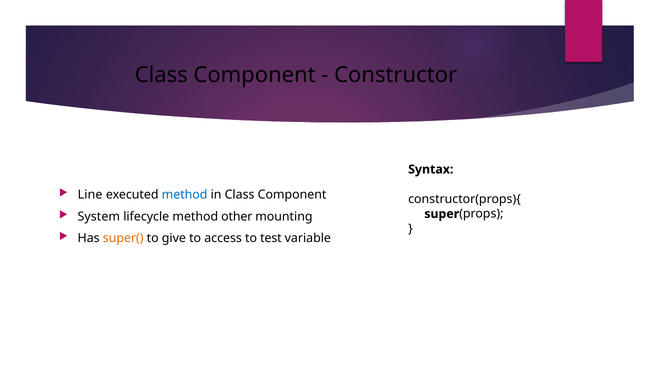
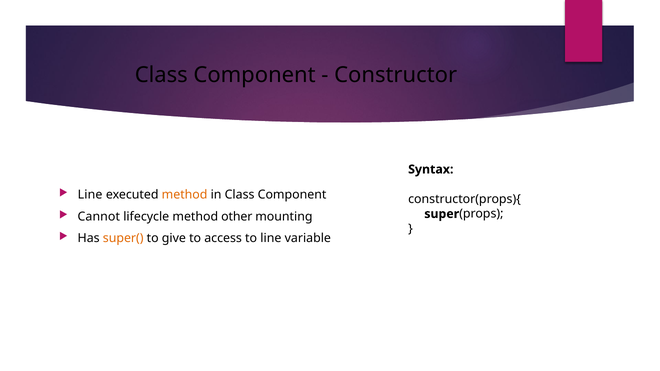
method at (185, 195) colour: blue -> orange
System: System -> Cannot
to test: test -> line
